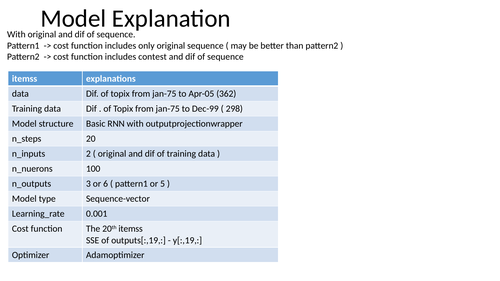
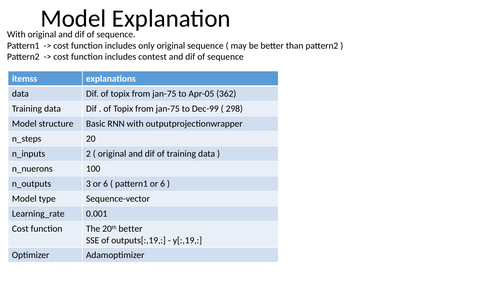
pattern1 or 5: 5 -> 6
20th itemss: itemss -> better
